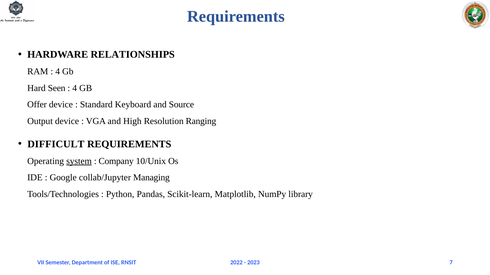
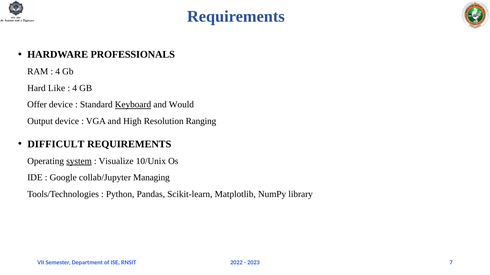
RELATIONSHIPS: RELATIONSHIPS -> PROFESSIONALS
Seen: Seen -> Like
Keyboard underline: none -> present
Source: Source -> Would
Company: Company -> Visualize
